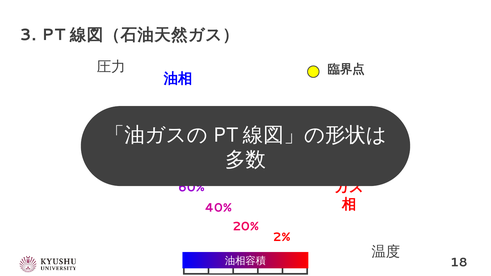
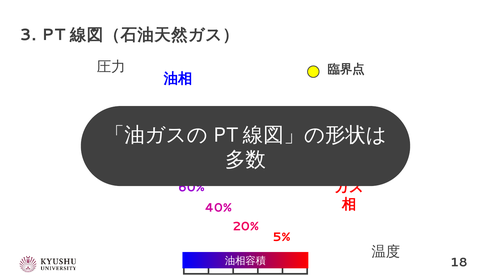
2%: 2% -> 5%
